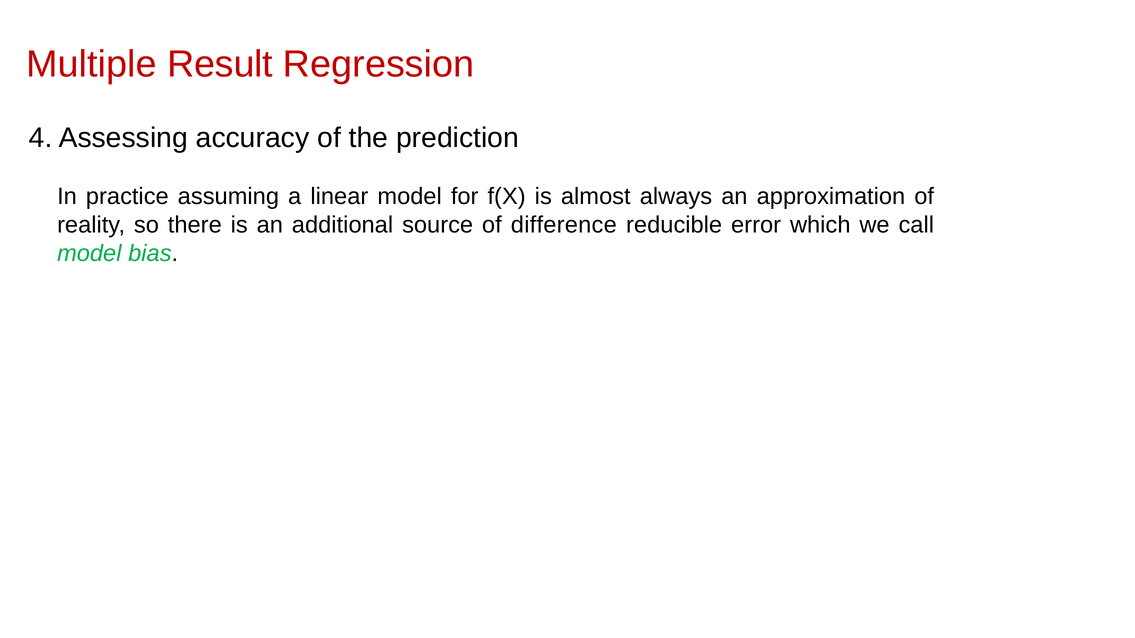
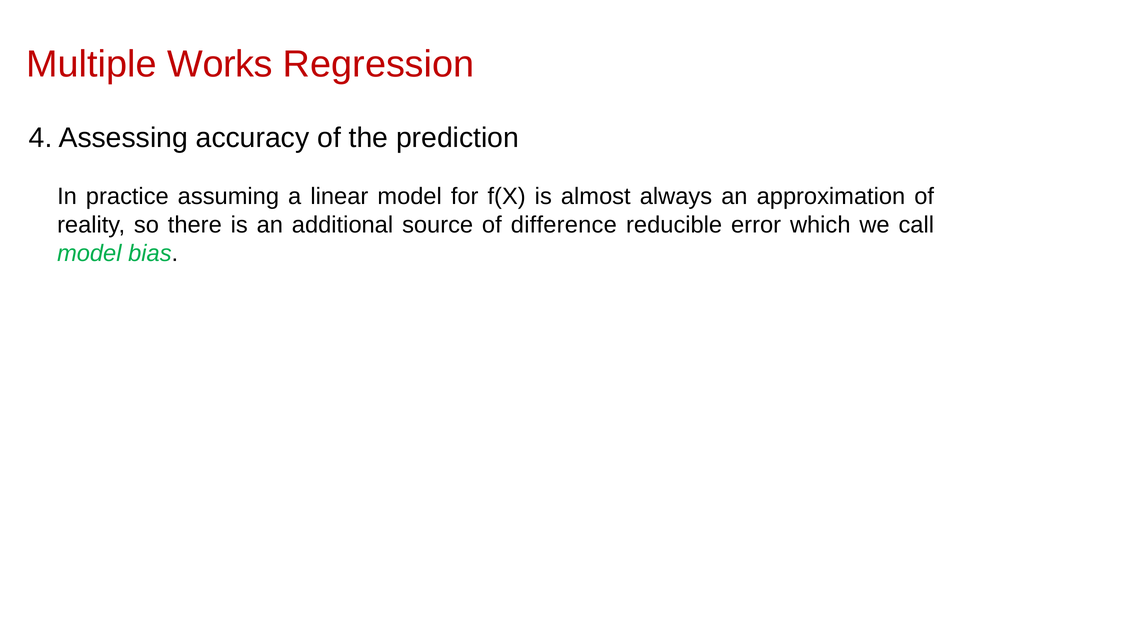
Result: Result -> Works
